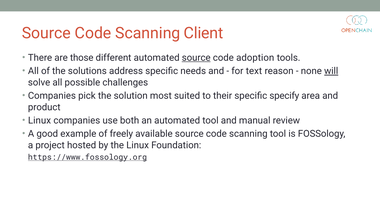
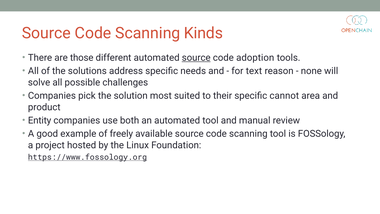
Client: Client -> Kinds
will underline: present -> none
specify: specify -> cannot
Linux at (40, 120): Linux -> Entity
